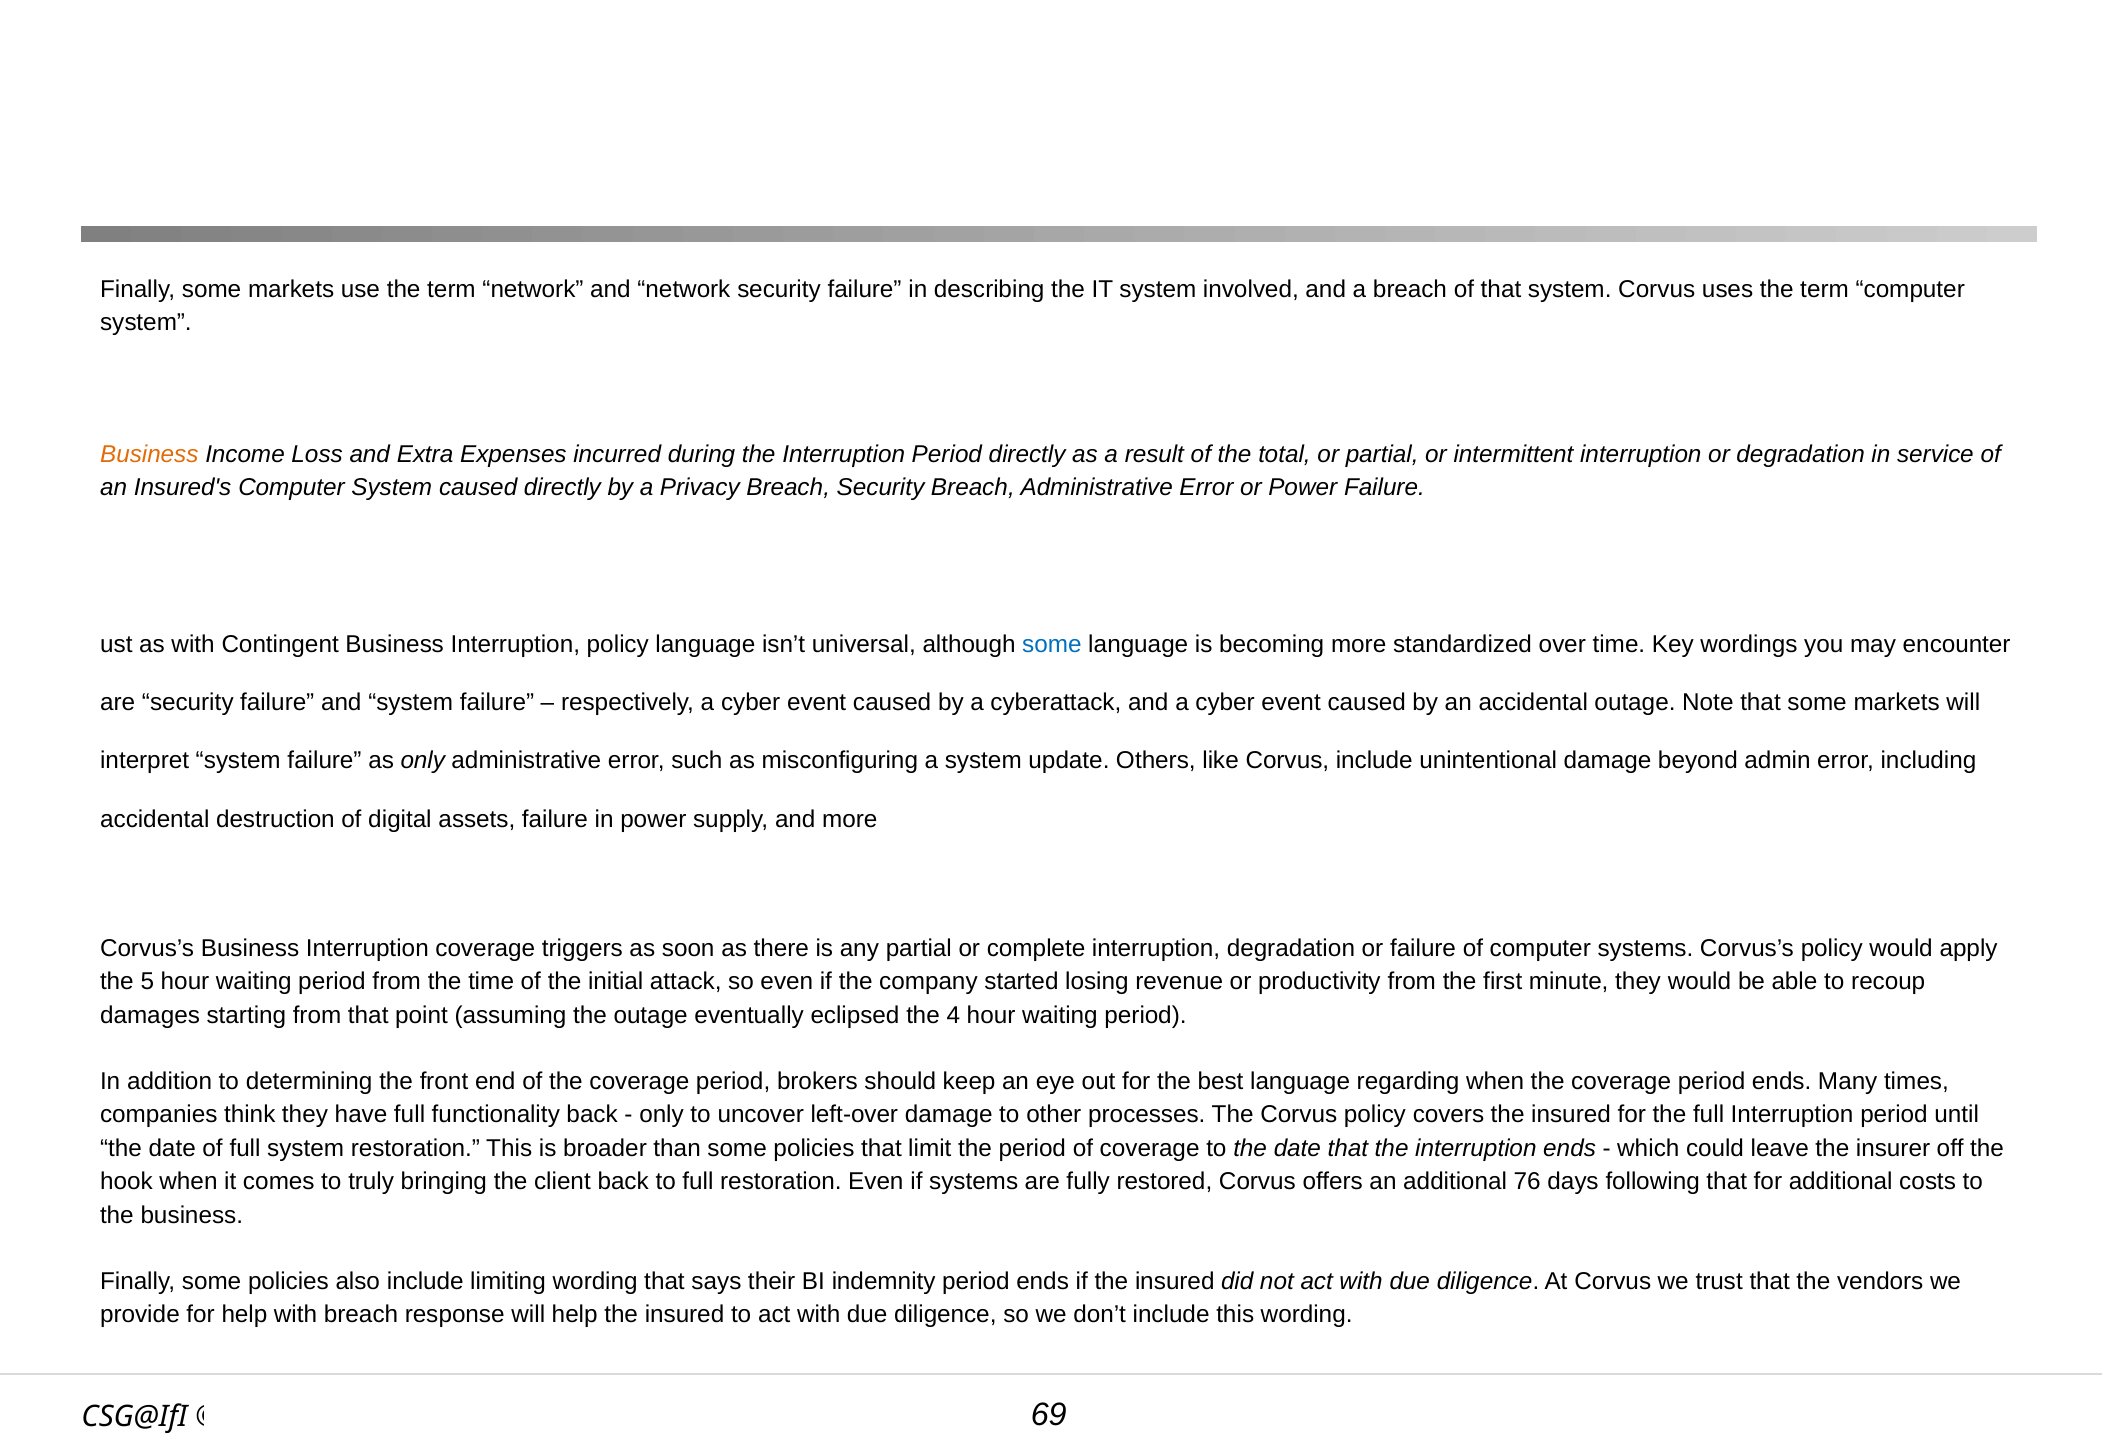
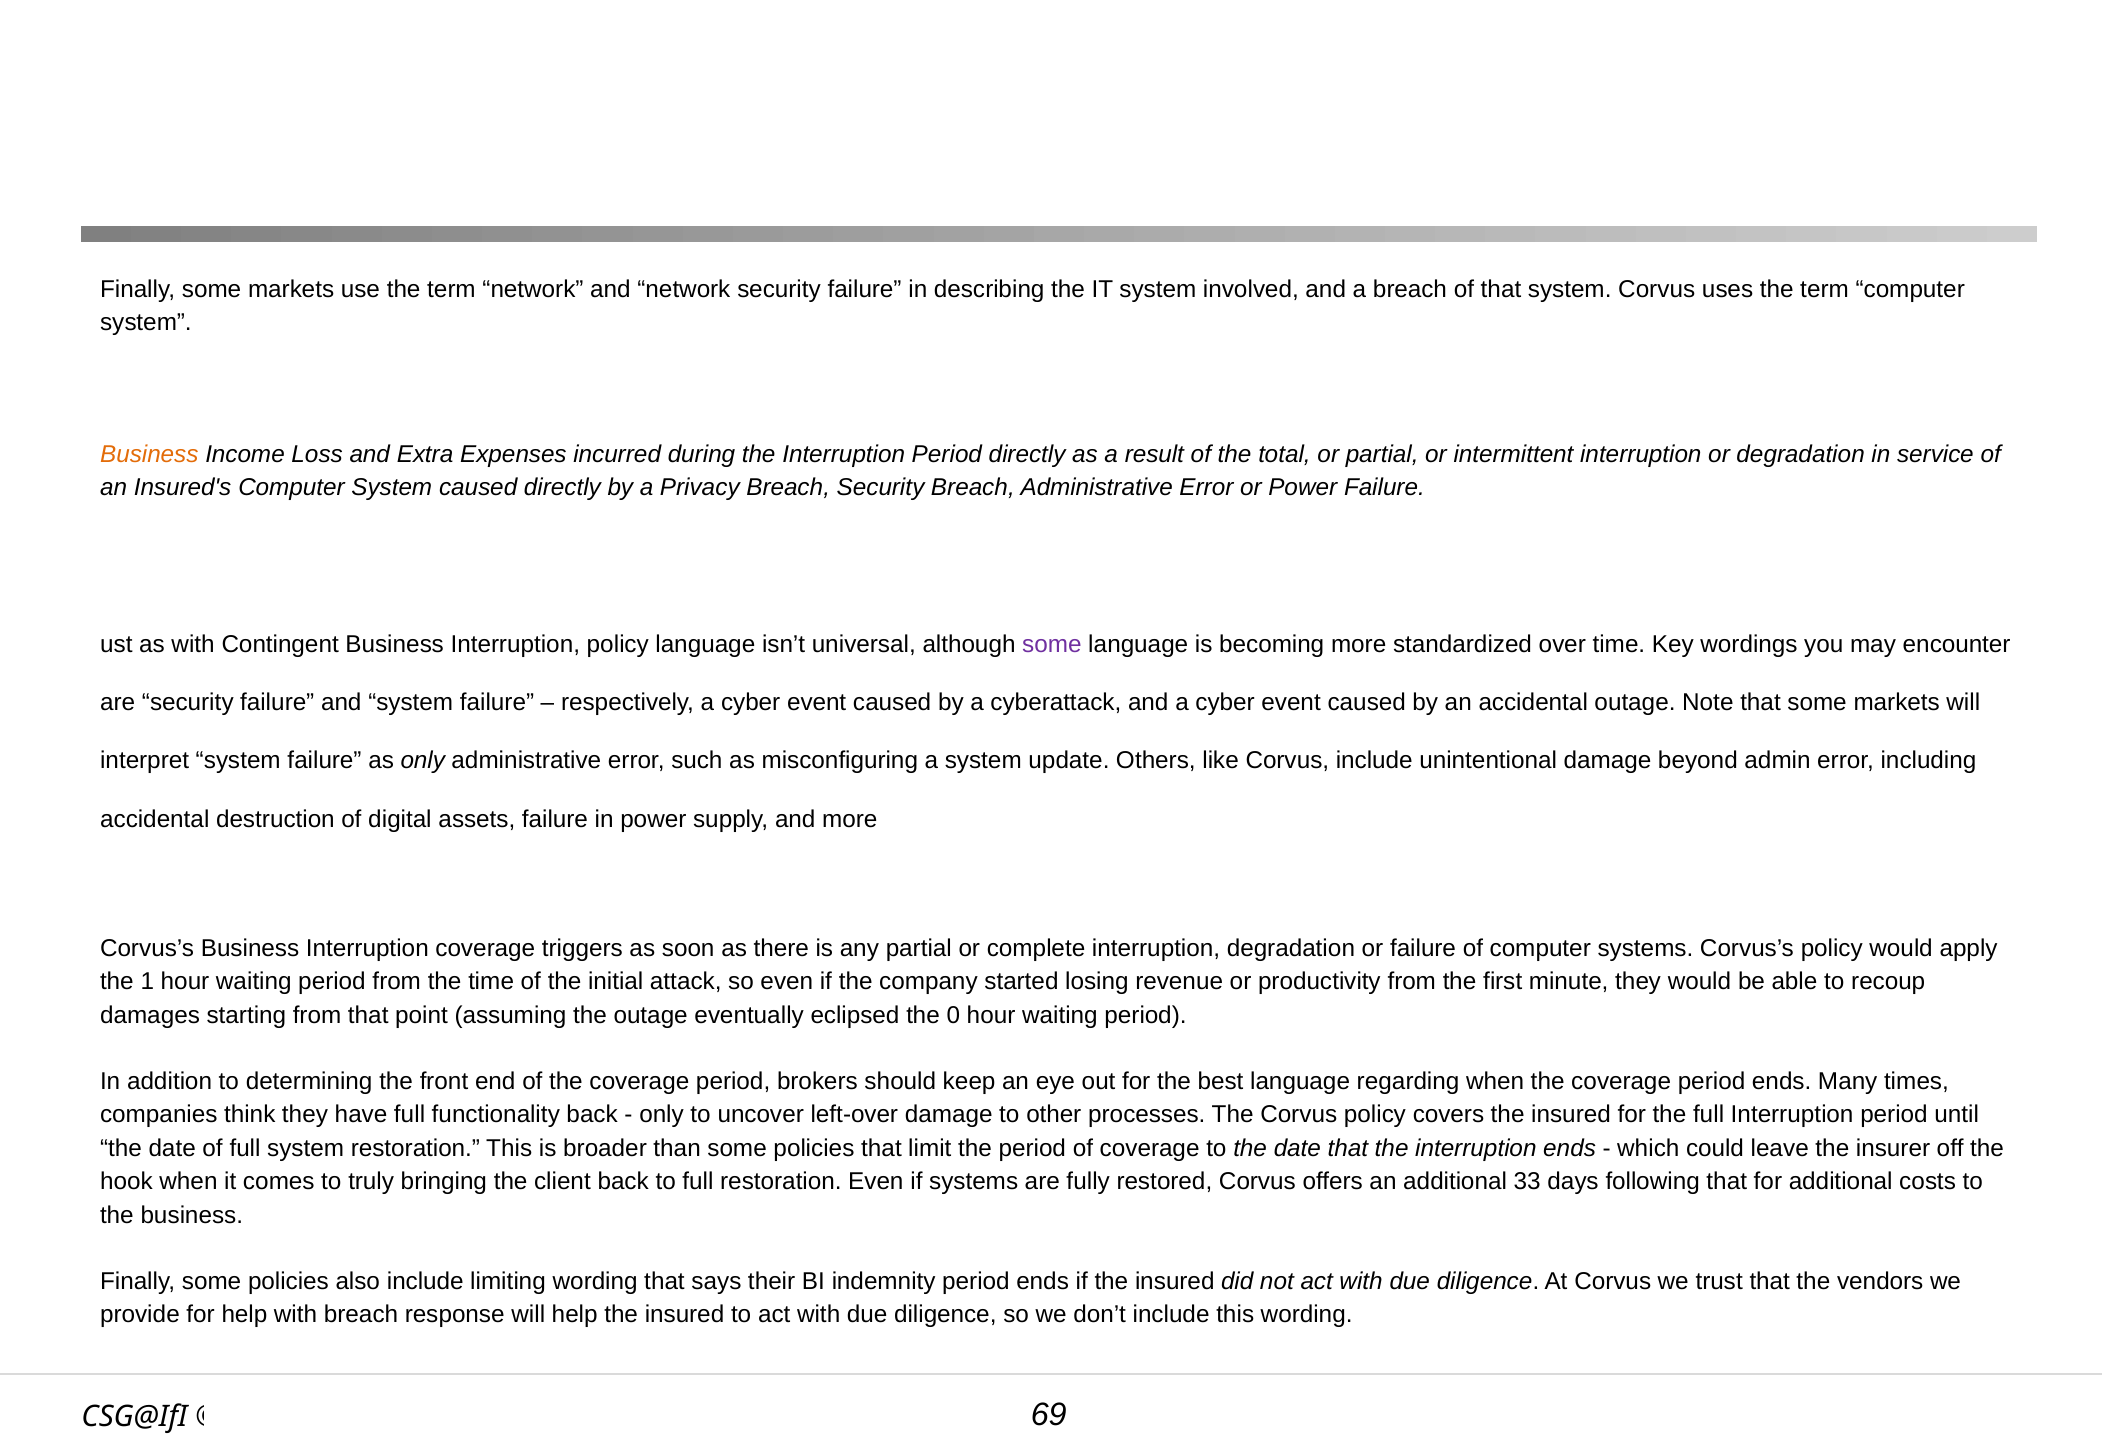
some at (1052, 644) colour: blue -> purple
5: 5 -> 1
4: 4 -> 0
76: 76 -> 33
